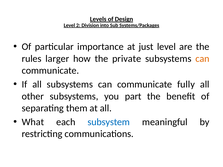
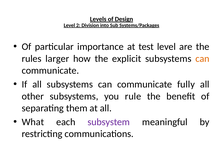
just: just -> test
private: private -> explicit
part: part -> rule
subsystem colour: blue -> purple
